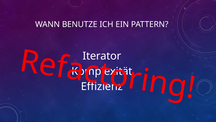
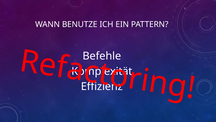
Iterator: Iterator -> Befehle
